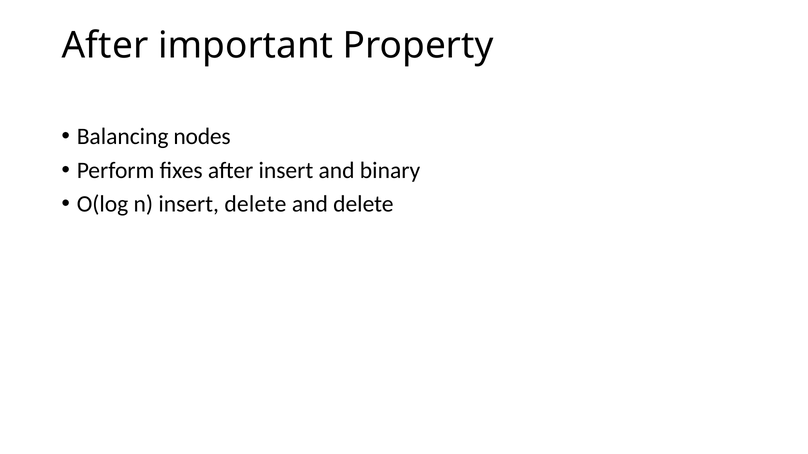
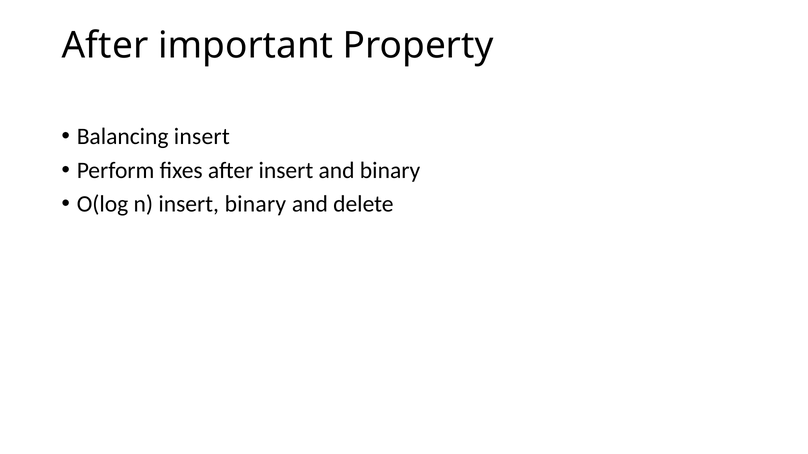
Balancing nodes: nodes -> insert
insert delete: delete -> binary
